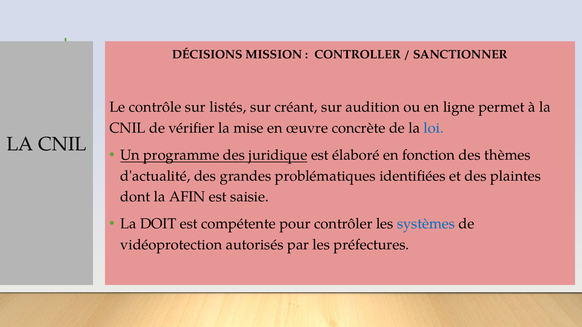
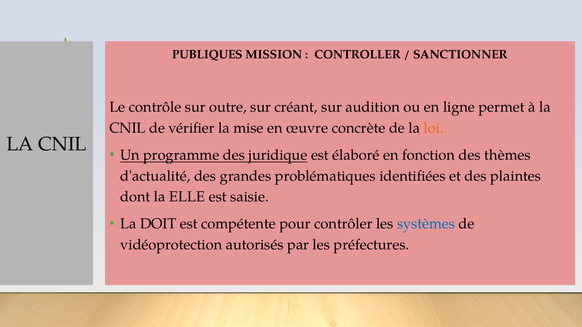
DÉCISIONS: DÉCISIONS -> PUBLIQUES
listés: listés -> outre
loi colour: blue -> orange
AFIN: AFIN -> ELLE
